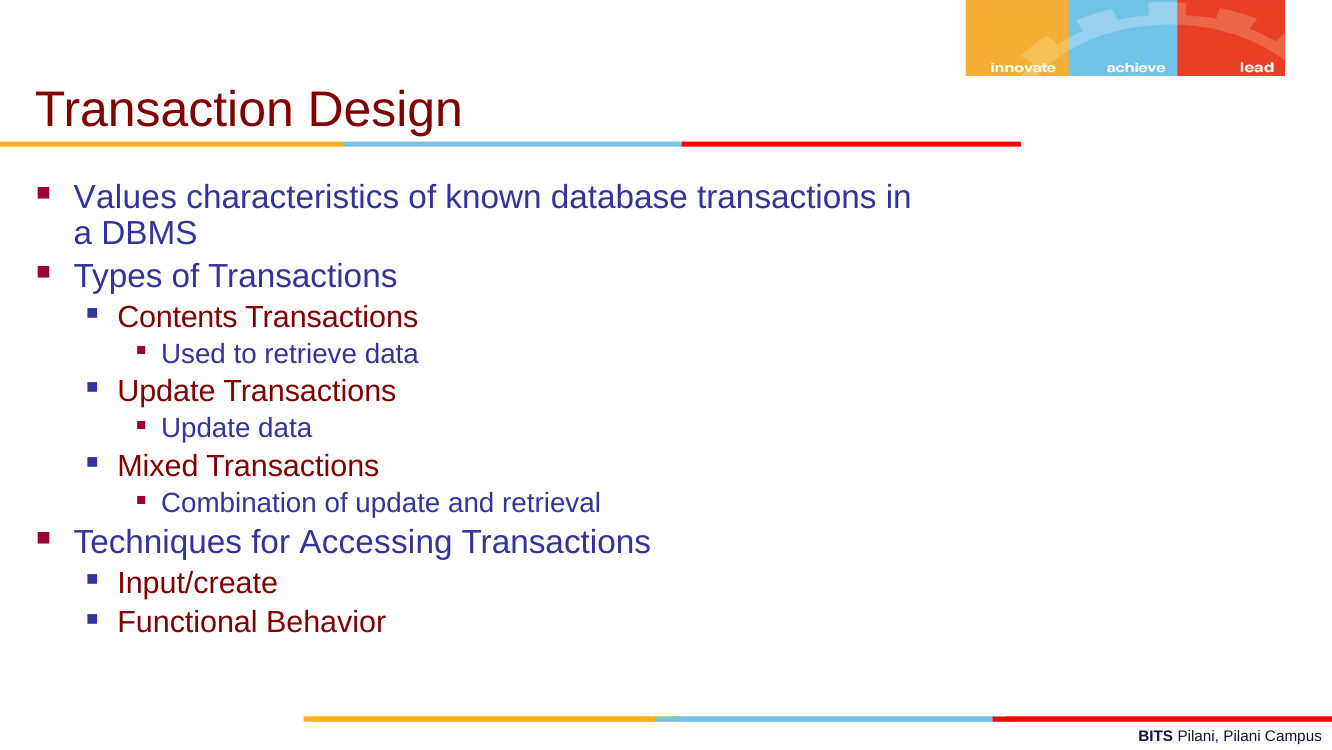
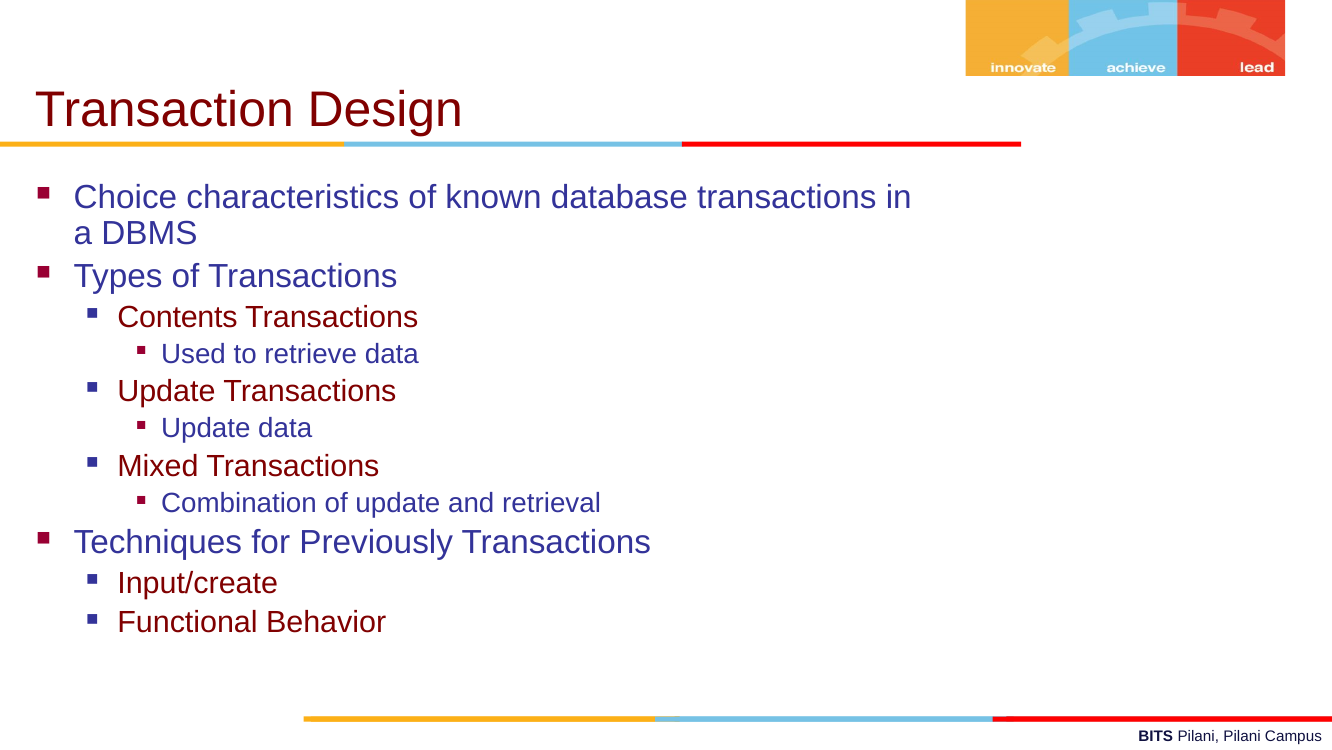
Values: Values -> Choice
Accessing: Accessing -> Previously
